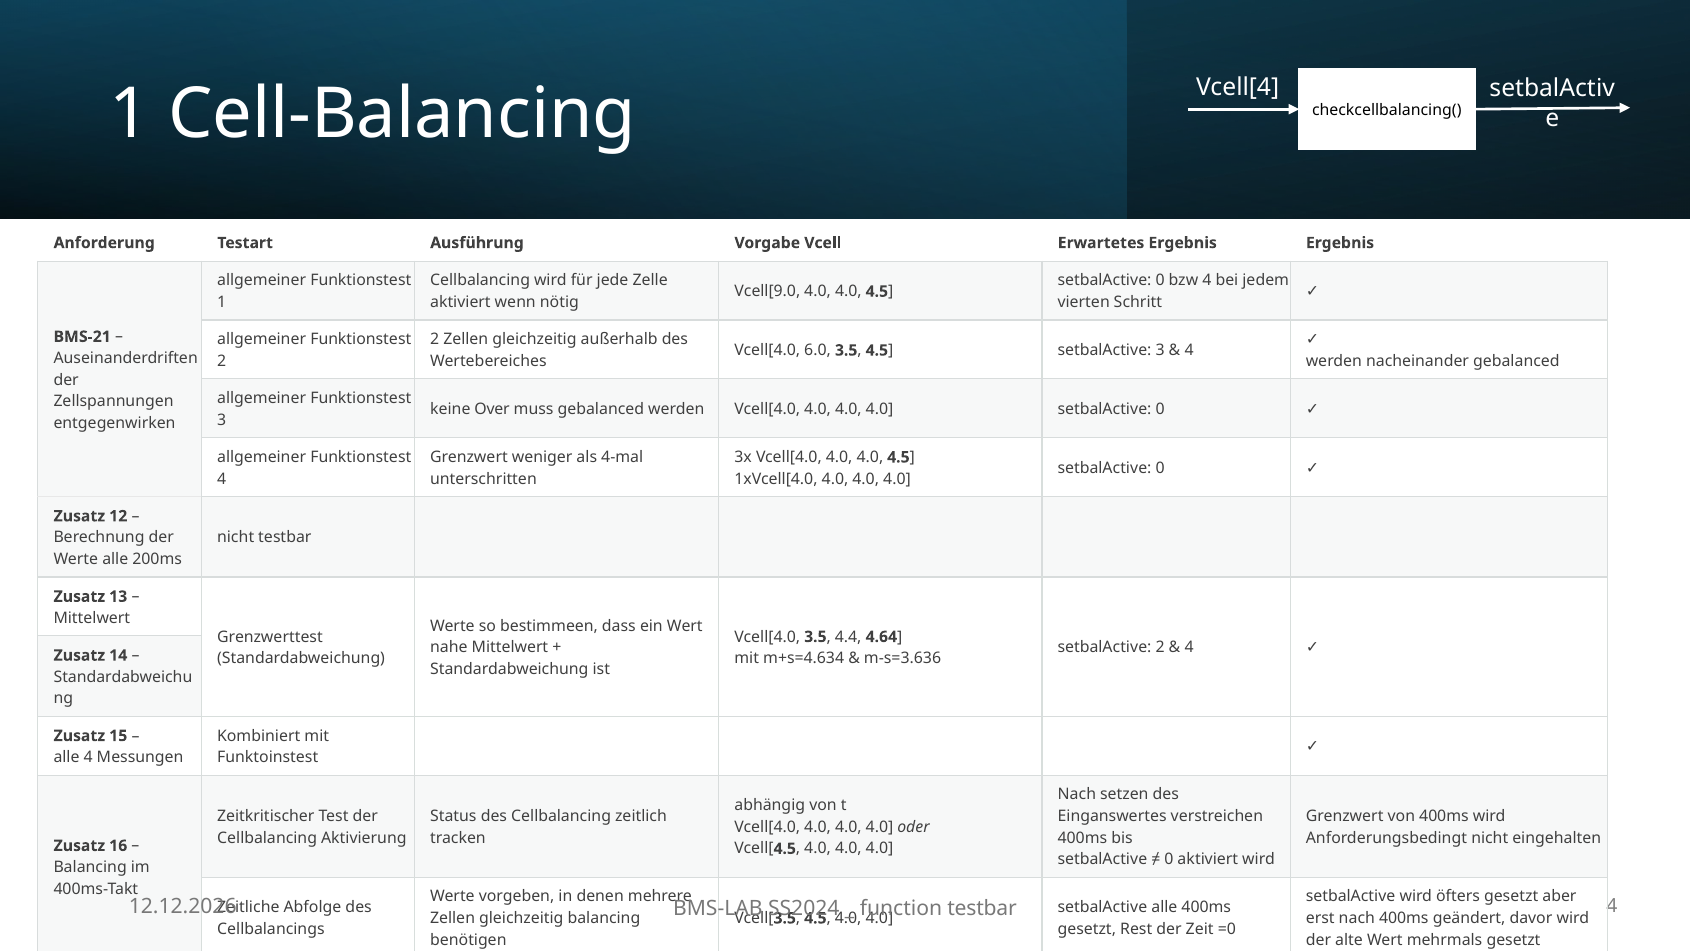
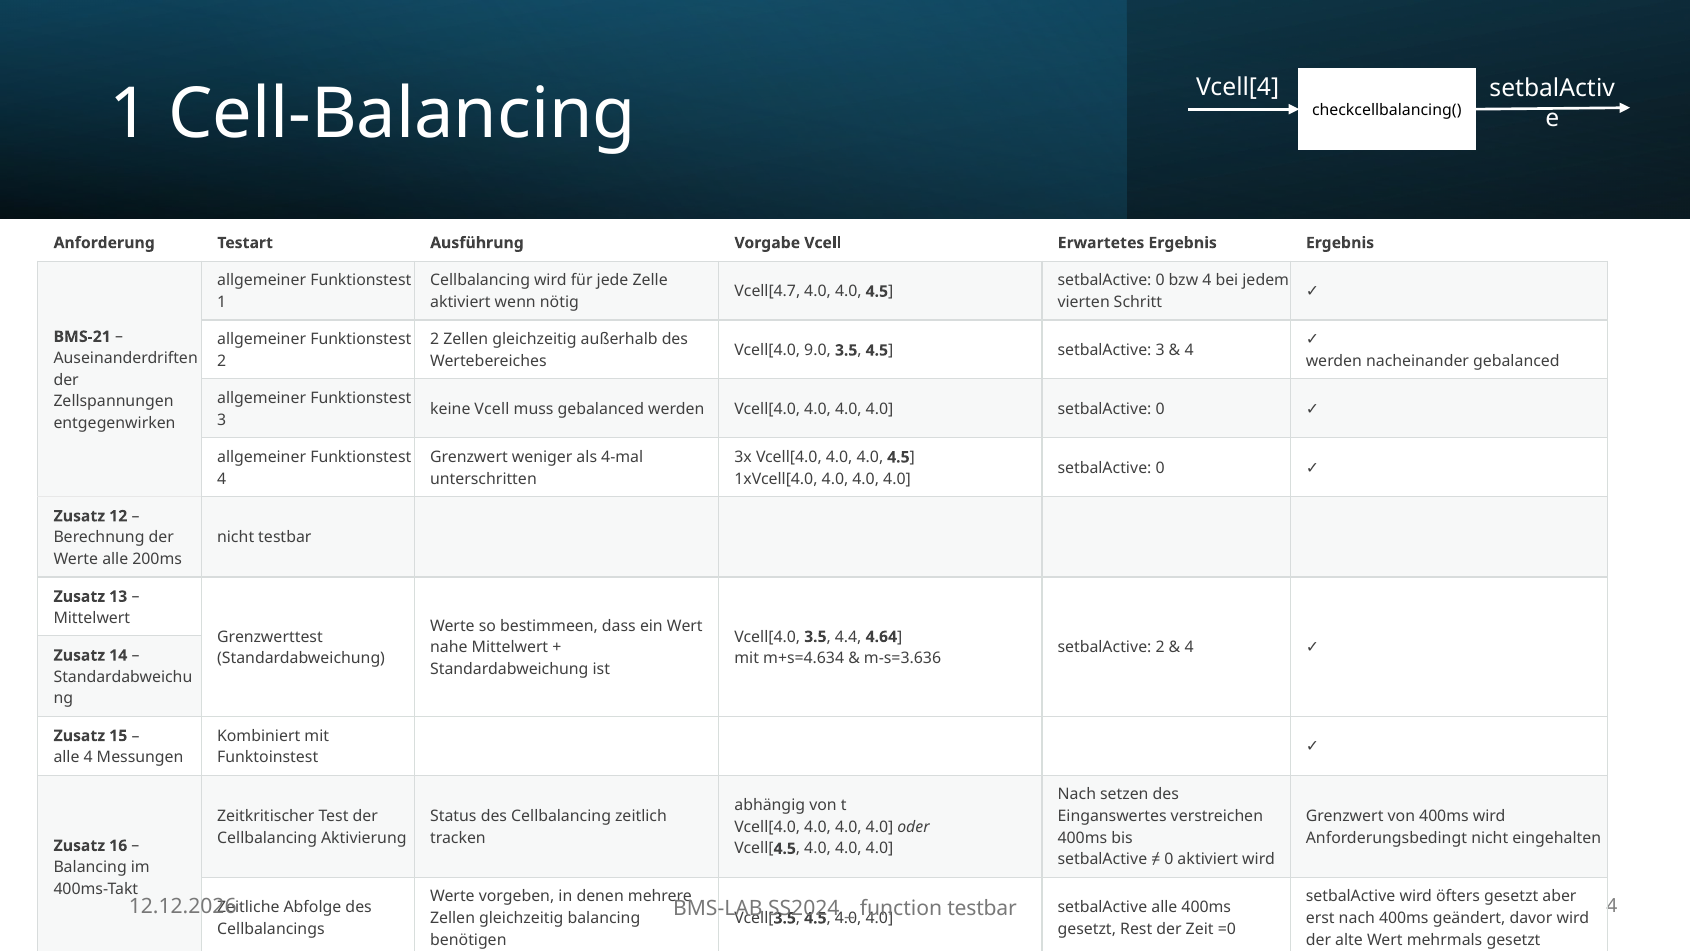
Vcell[9.0: Vcell[9.0 -> Vcell[4.7
6.0: 6.0 -> 9.0
keine Over: Over -> Vcell
